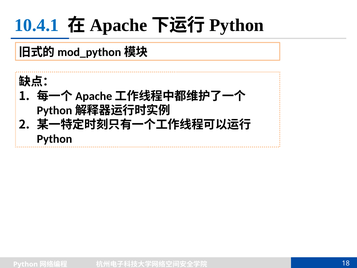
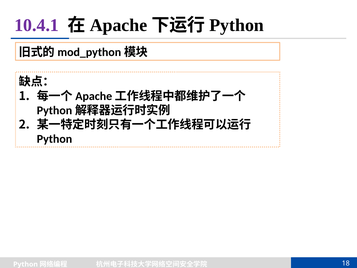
10.4.1 colour: blue -> purple
